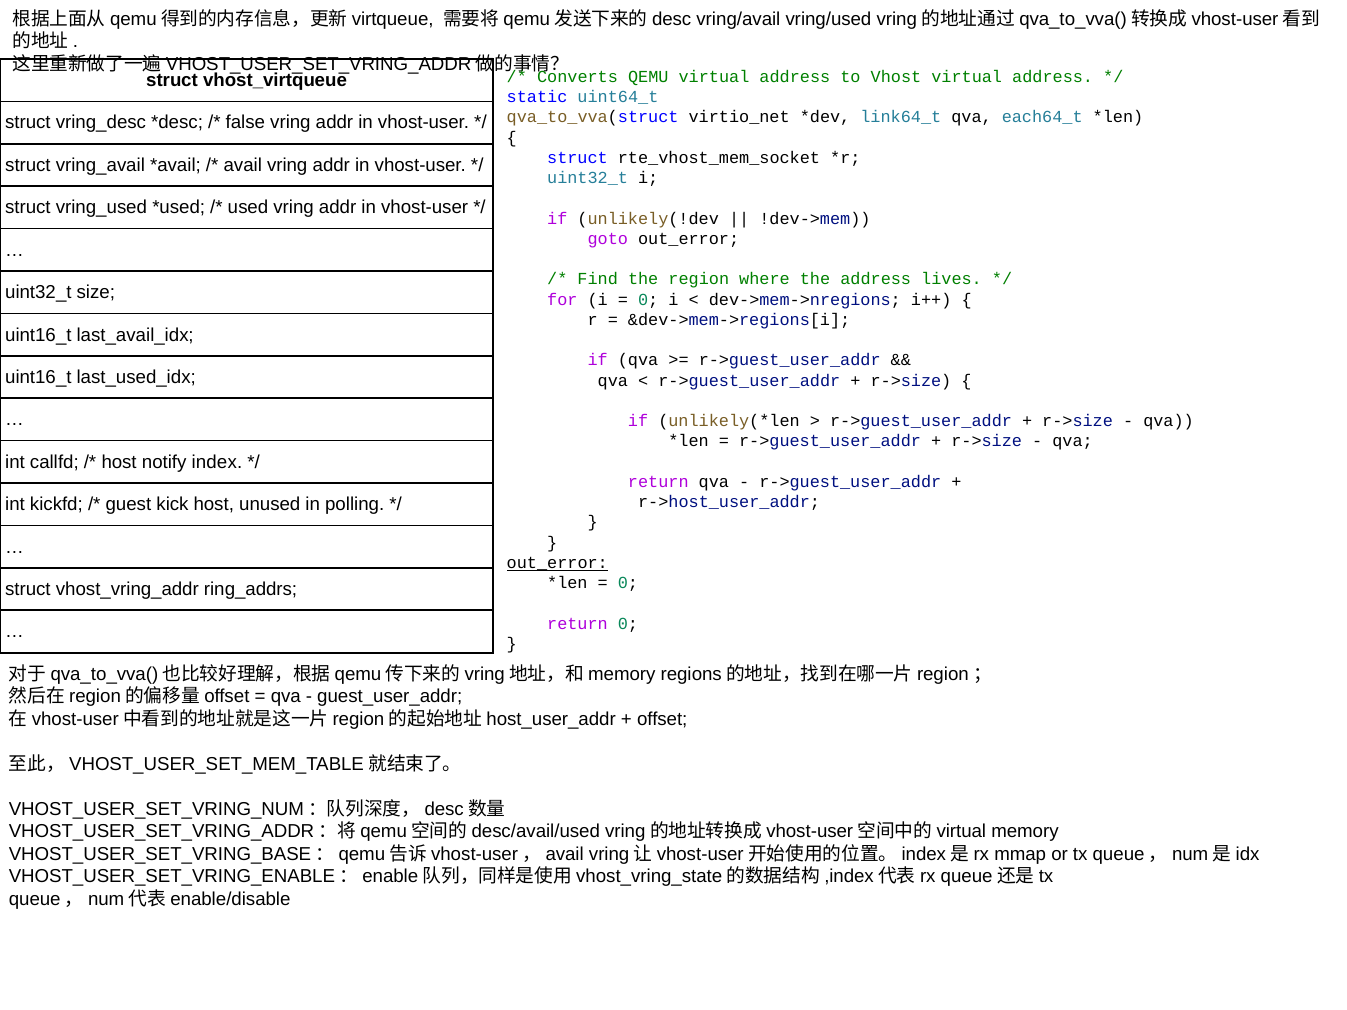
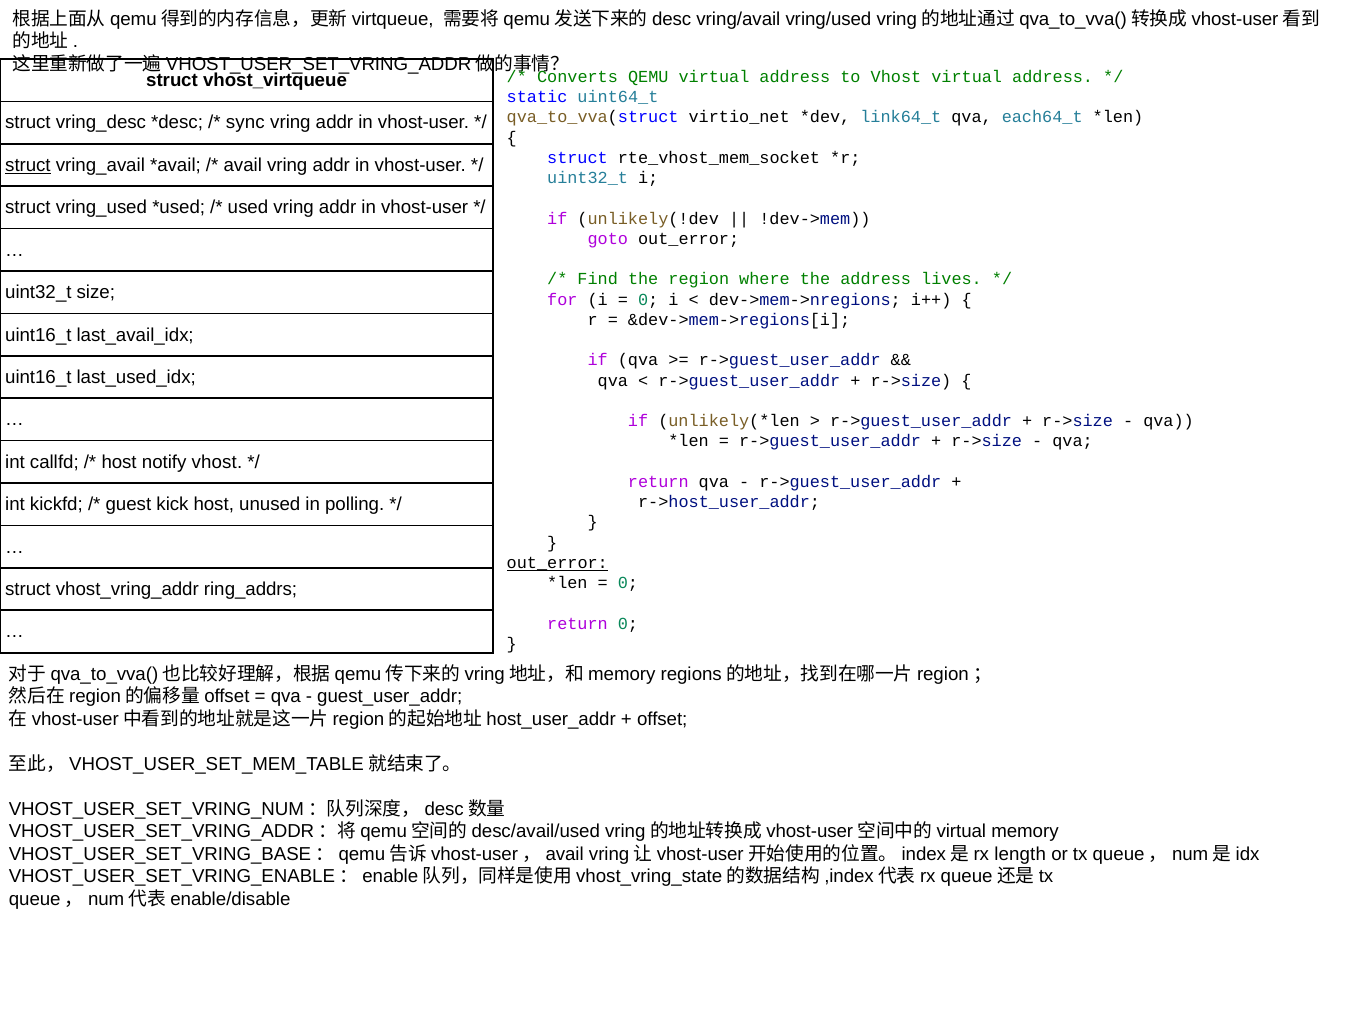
false: false -> sync
struct at (28, 165) underline: none -> present
notify index: index -> vhost
mmap: mmap -> length
